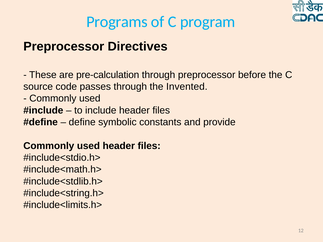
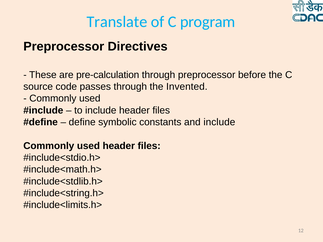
Programs: Programs -> Translate
and provide: provide -> include
